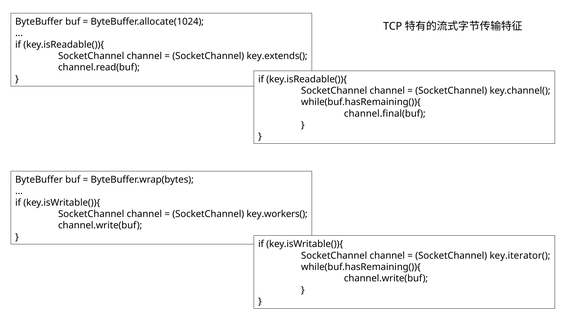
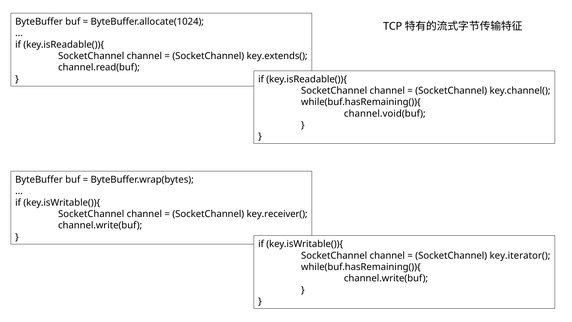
channel.final(buf: channel.final(buf -> channel.void(buf
key.workers(: key.workers( -> key.receiver(
